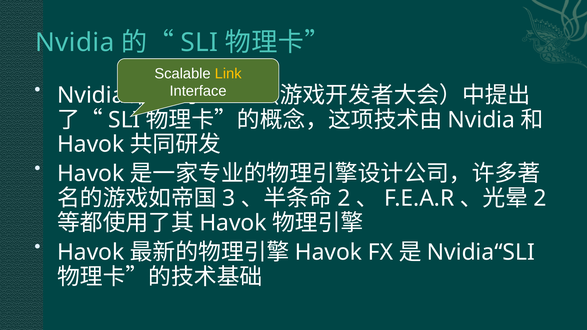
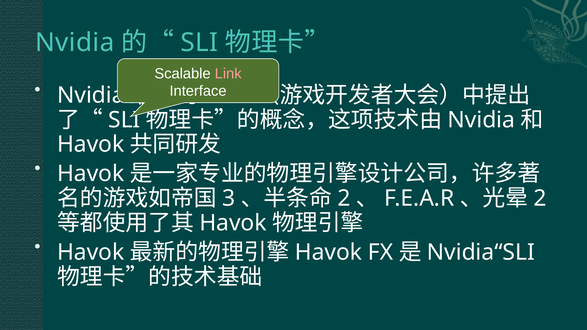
Link colour: yellow -> pink
